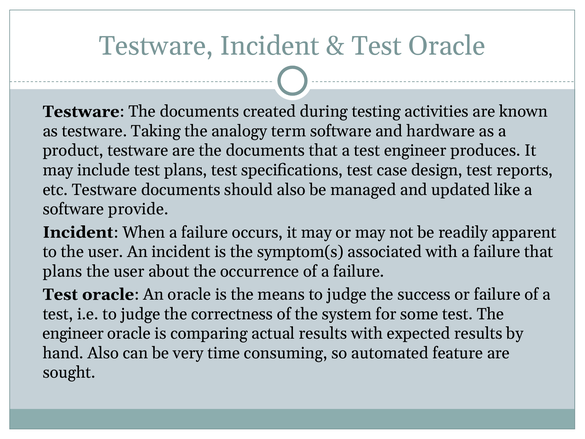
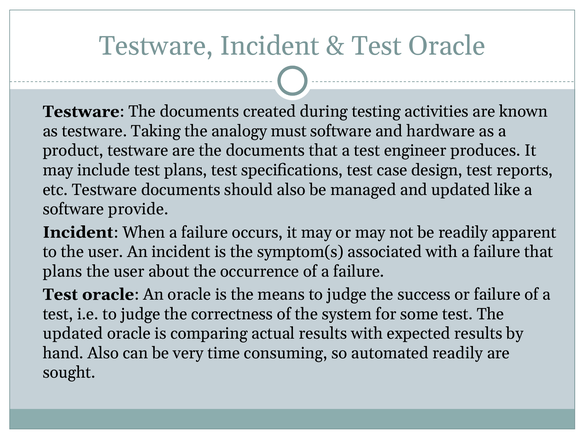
term: term -> must
engineer at (73, 333): engineer -> updated
automated feature: feature -> readily
